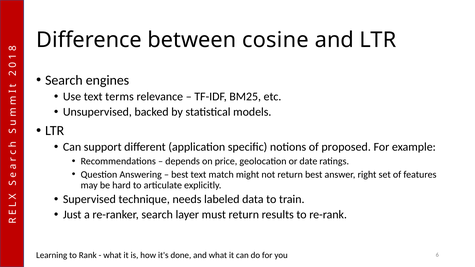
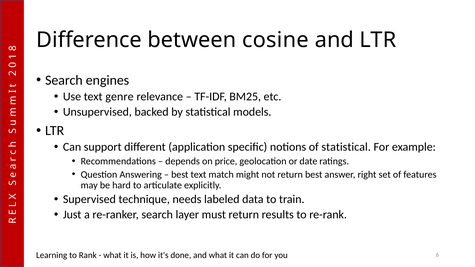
terms: terms -> genre
of proposed: proposed -> statistical
